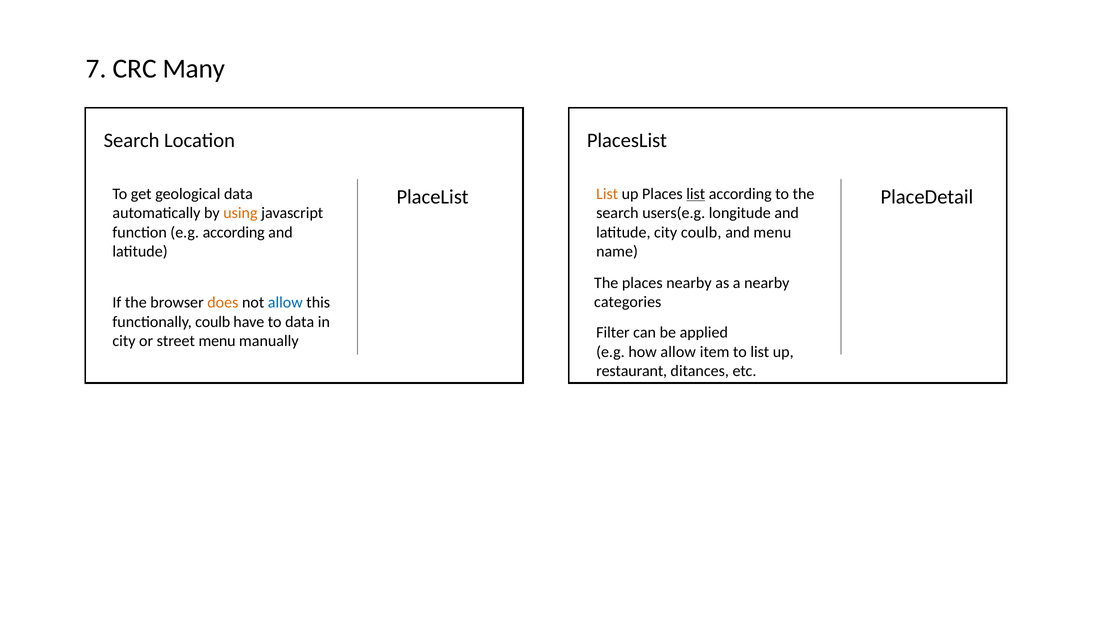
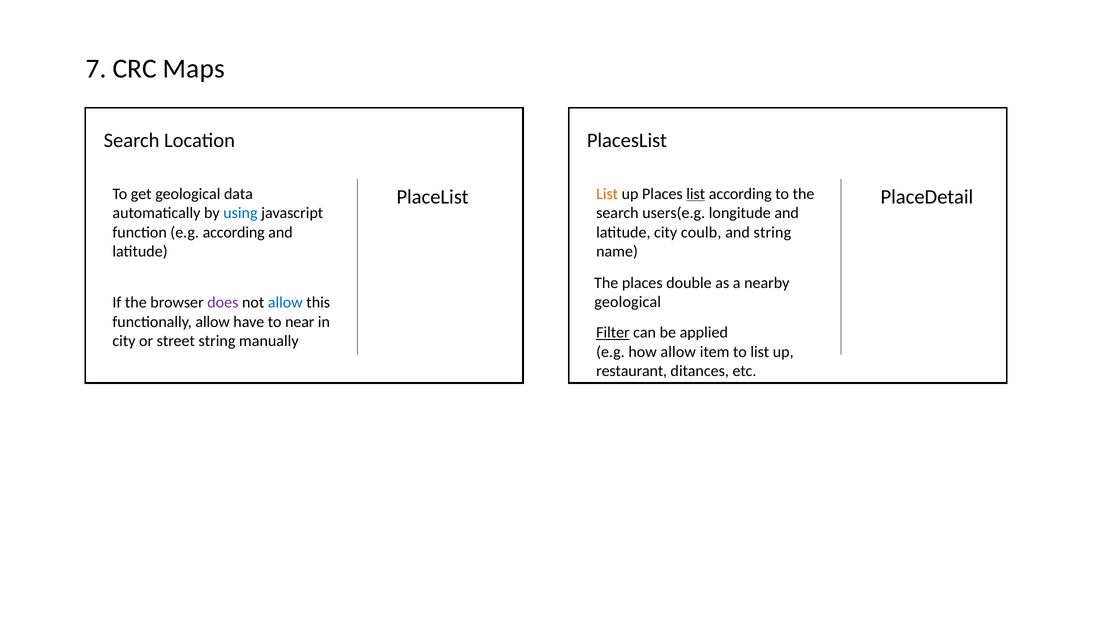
Many: Many -> Maps
using colour: orange -> blue
and menu: menu -> string
places nearby: nearby -> double
categories at (628, 302): categories -> geological
does colour: orange -> purple
functionally coulb: coulb -> allow
to data: data -> near
Filter underline: none -> present
street menu: menu -> string
